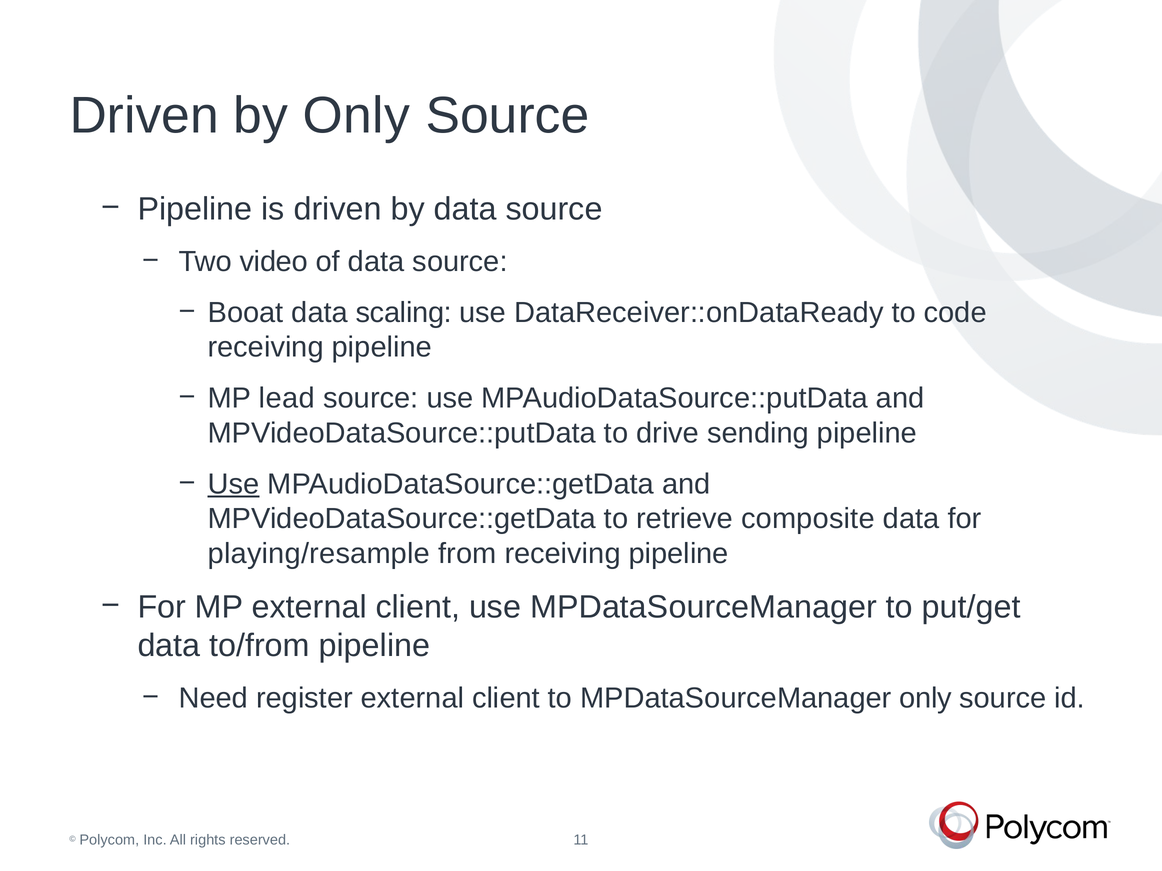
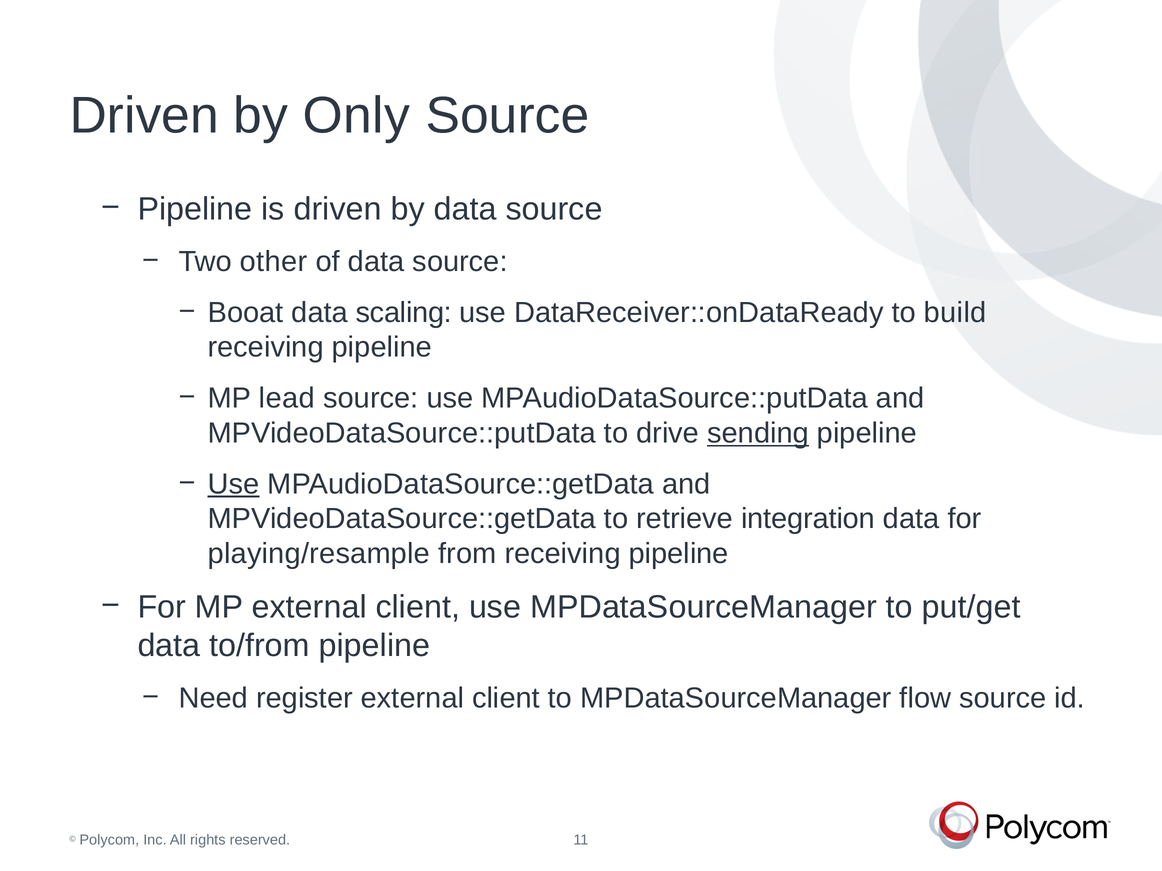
video: video -> other
code: code -> build
sending underline: none -> present
composite: composite -> integration
MPDataSourceManager only: only -> flow
